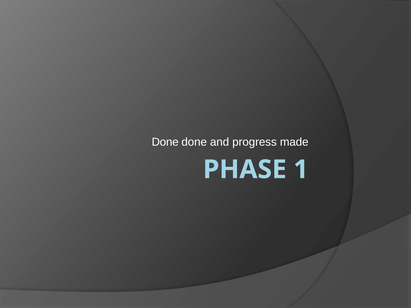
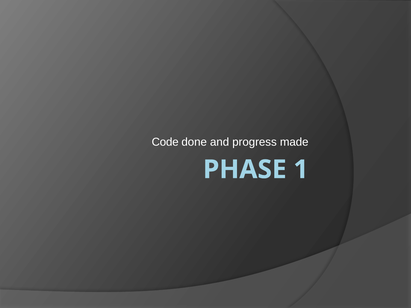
Done at (165, 142): Done -> Code
